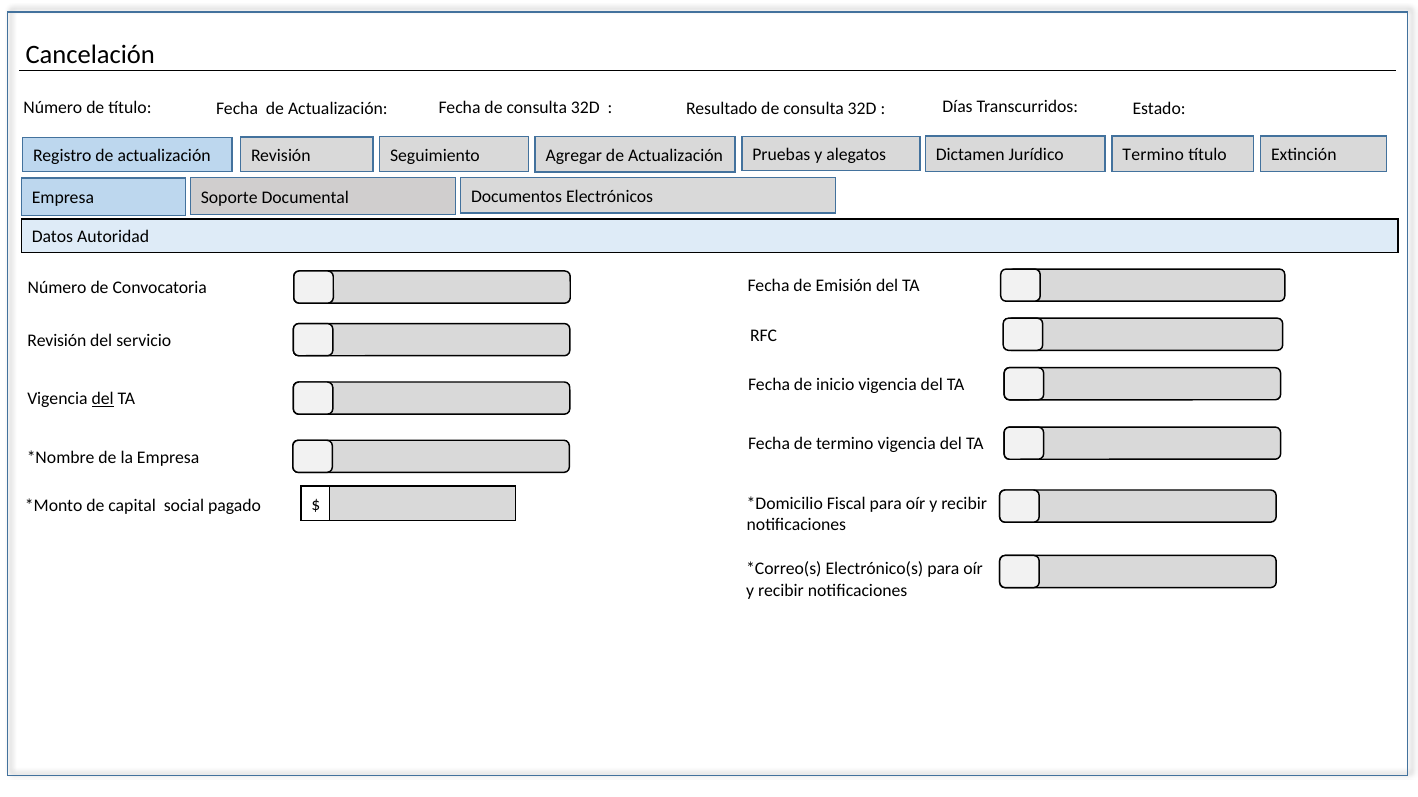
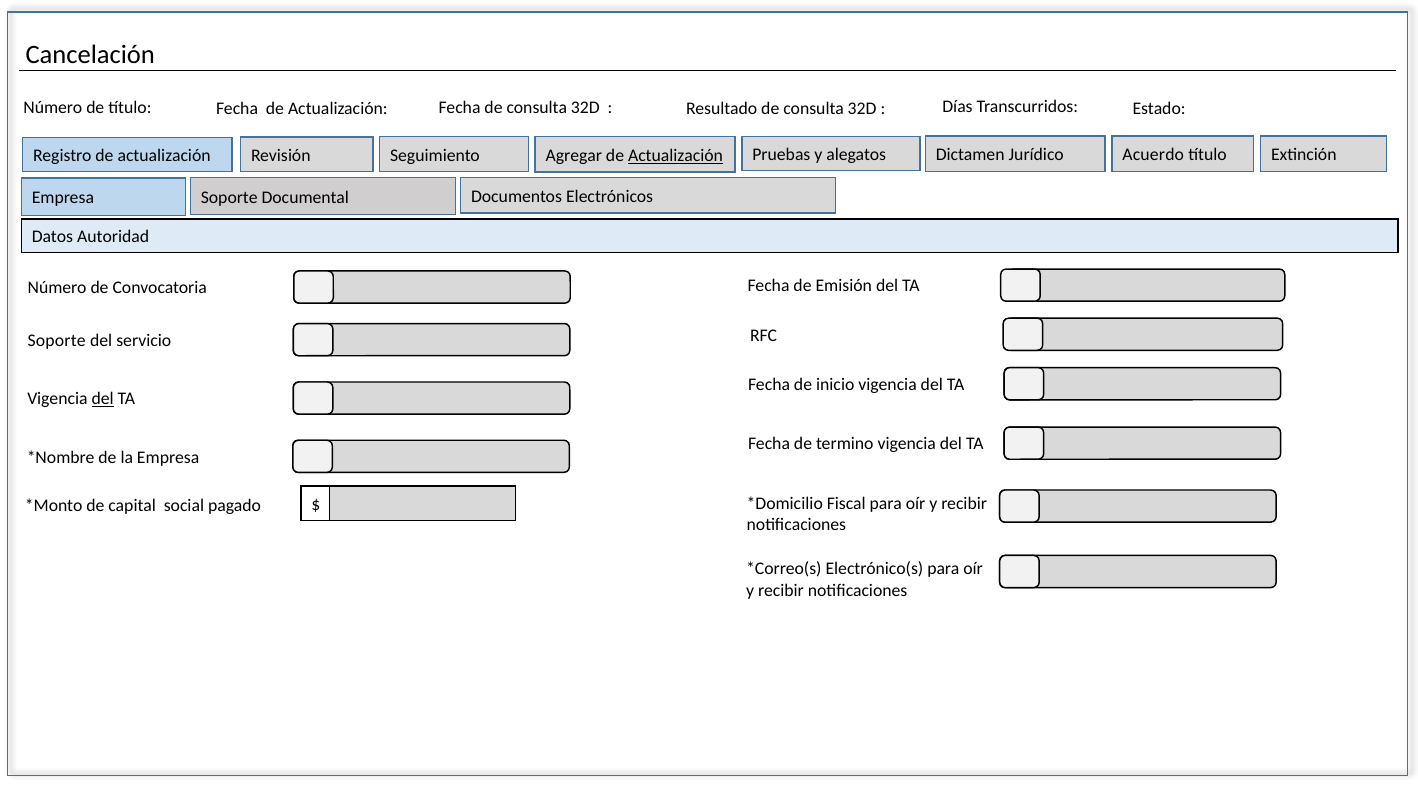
Termino at (1153, 155): Termino -> Acuerdo
Actualización at (675, 156) underline: none -> present
Revisión at (57, 341): Revisión -> Soporte
